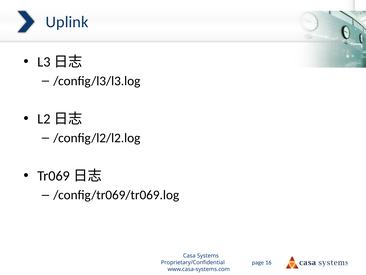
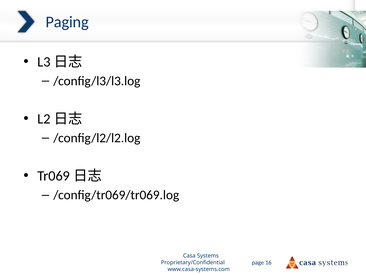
Uplink: Uplink -> Paging
